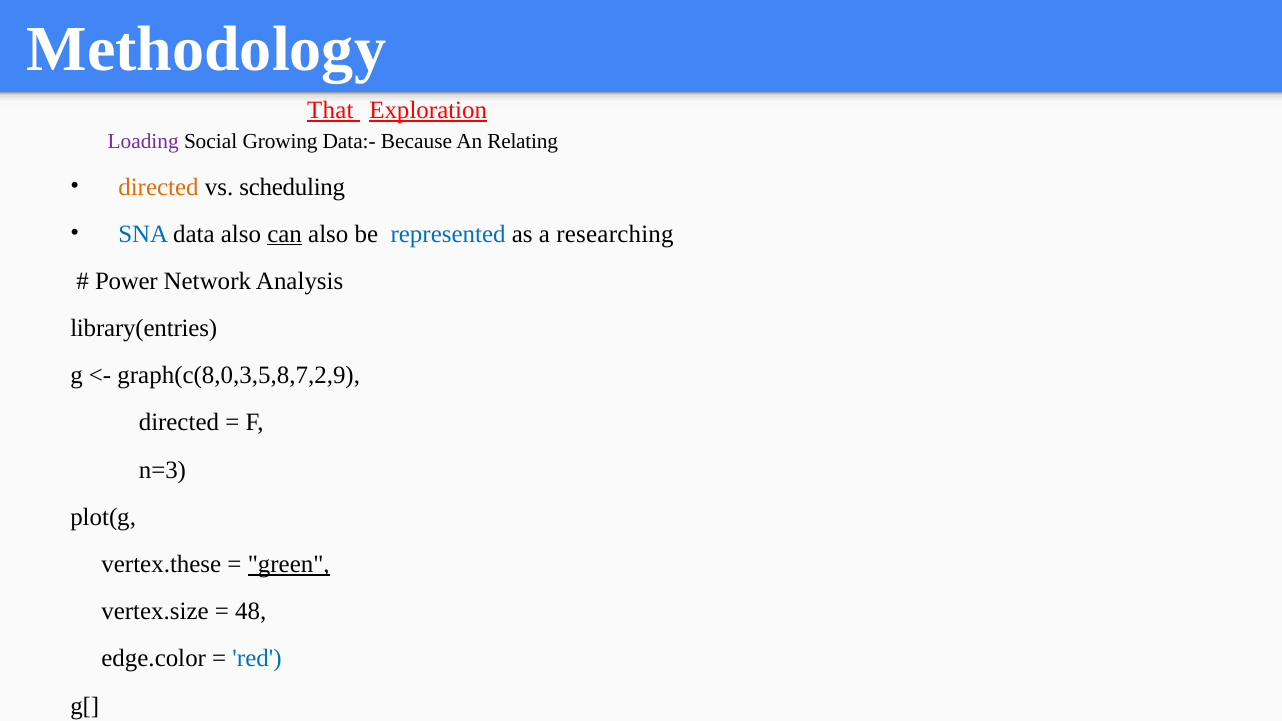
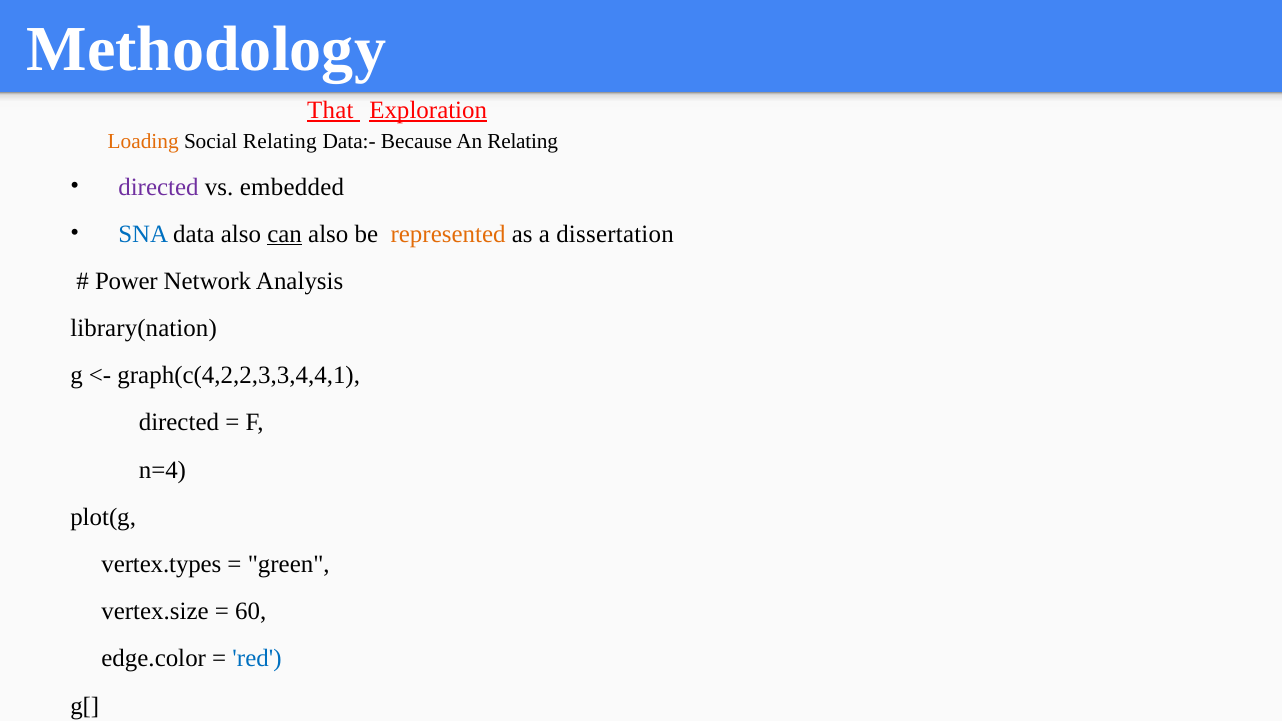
Loading colour: purple -> orange
Social Growing: Growing -> Relating
directed at (158, 187) colour: orange -> purple
scheduling: scheduling -> embedded
represented colour: blue -> orange
researching: researching -> dissertation
library(entries: library(entries -> library(nation
graph(c(8,0,3,5,8,7,2,9: graph(c(8,0,3,5,8,7,2,9 -> graph(c(4,2,2,3,3,4,4,1
n=3: n=3 -> n=4
vertex.these: vertex.these -> vertex.types
green underline: present -> none
48: 48 -> 60
